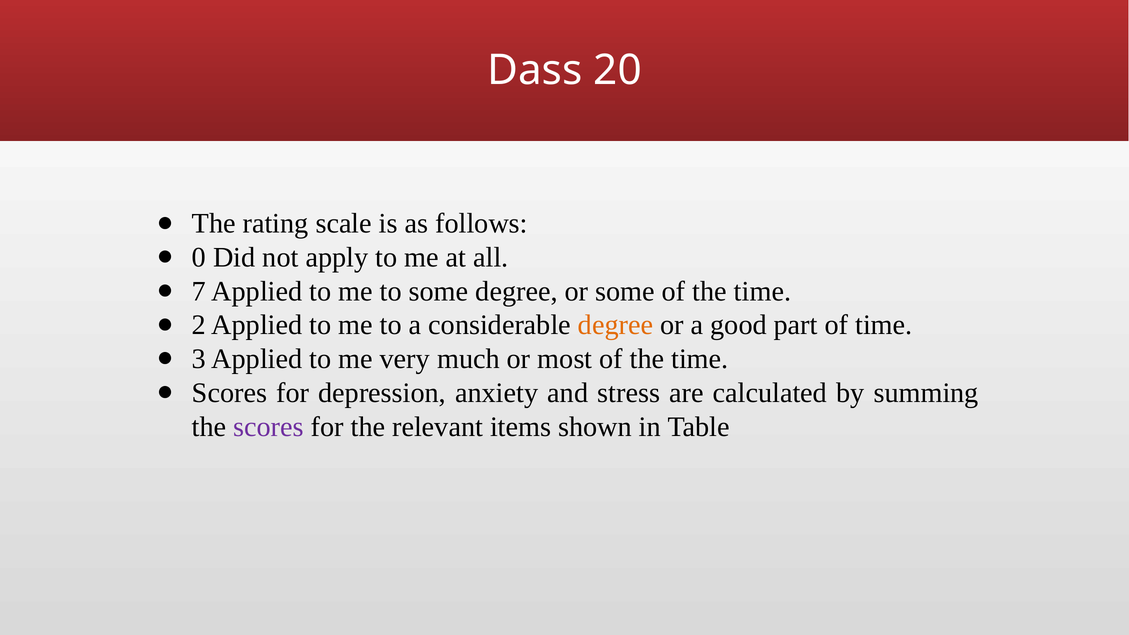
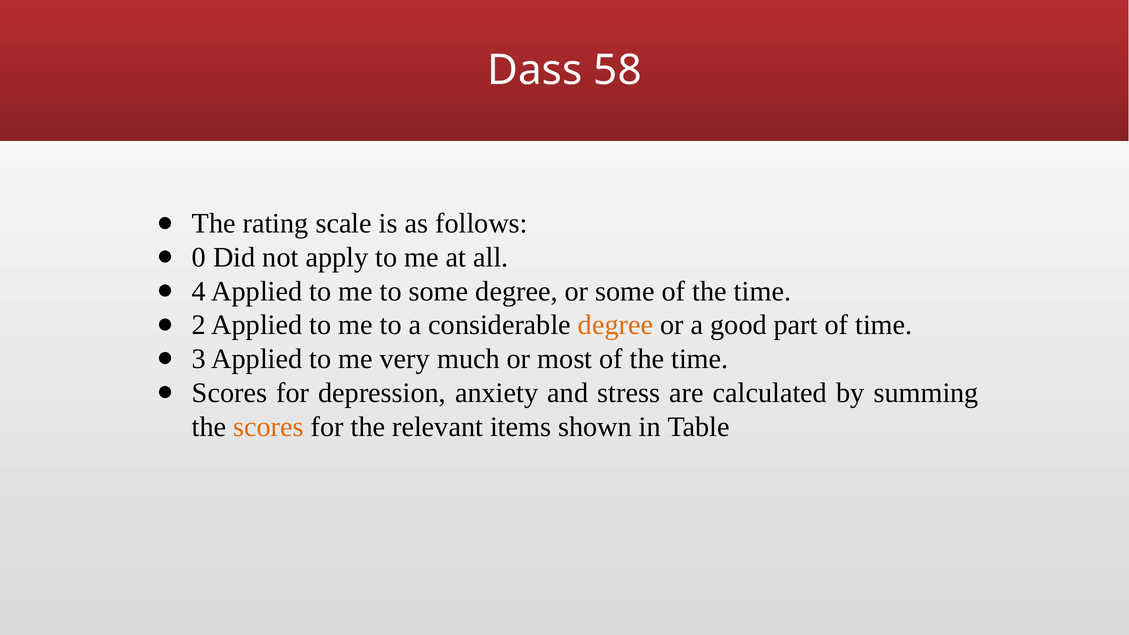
20: 20 -> 58
7: 7 -> 4
scores at (269, 427) colour: purple -> orange
